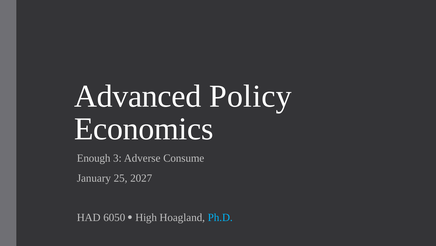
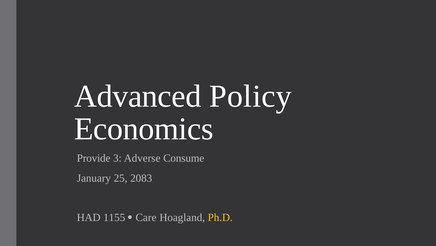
Enough: Enough -> Provide
2027: 2027 -> 2083
6050: 6050 -> 1155
High: High -> Care
Ph.D colour: light blue -> yellow
